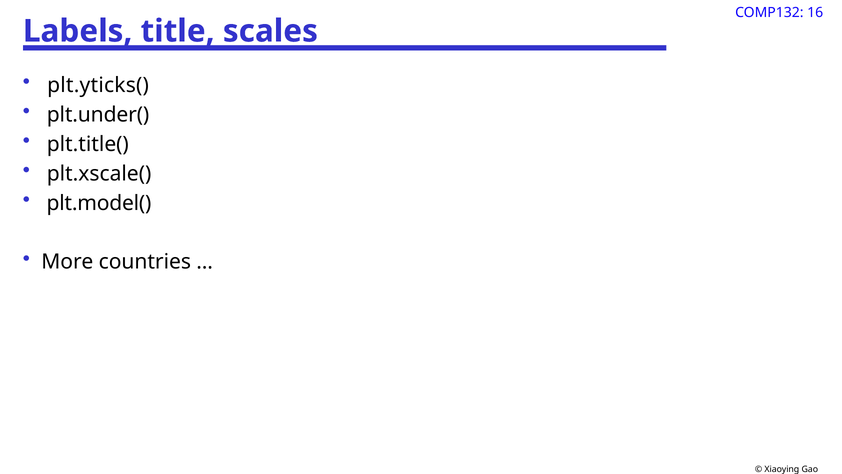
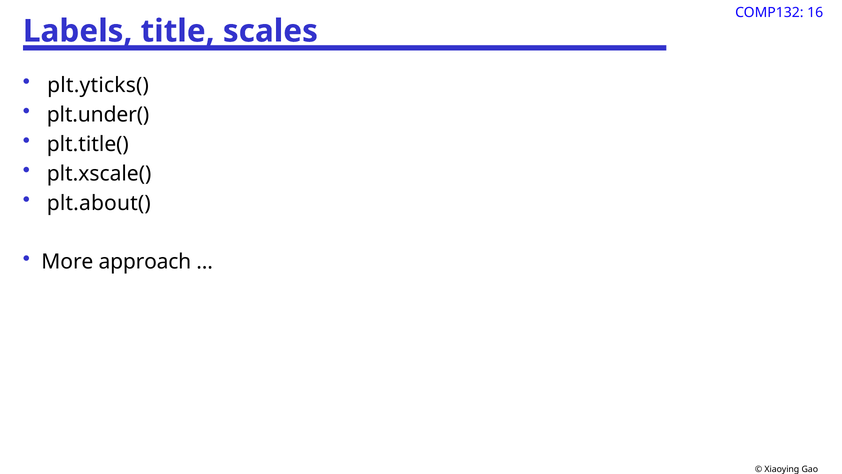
plt.model(: plt.model( -> plt.about(
countries: countries -> approach
